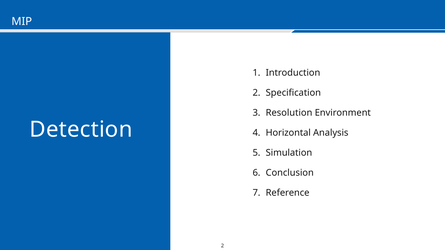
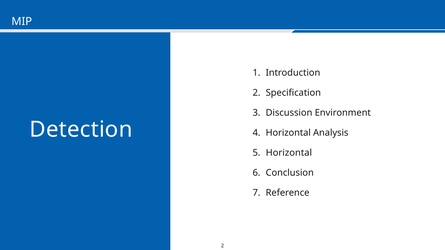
Resolution: Resolution -> Discussion
Simulation at (289, 153): Simulation -> Horizontal
